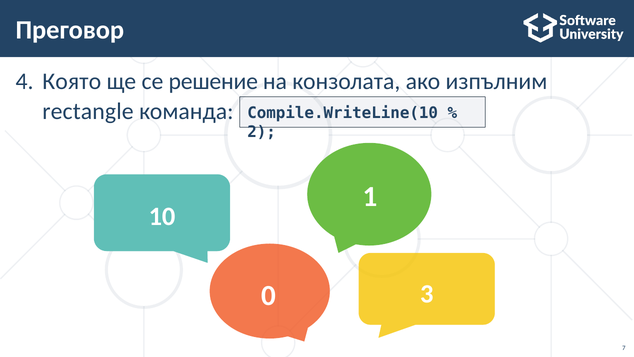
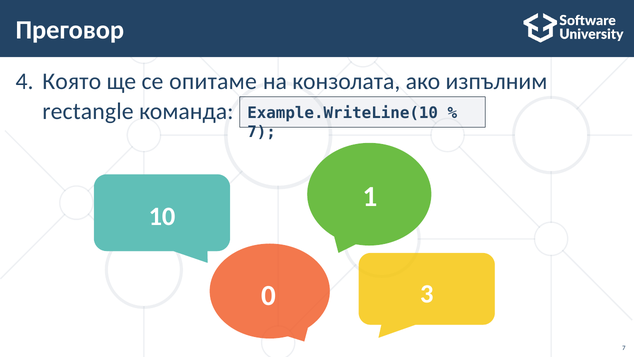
решение: решение -> опитамe
Compile.WriteLine(10: Compile.WriteLine(10 -> Examplе.WriteLine(10
2 at (262, 132): 2 -> 7
